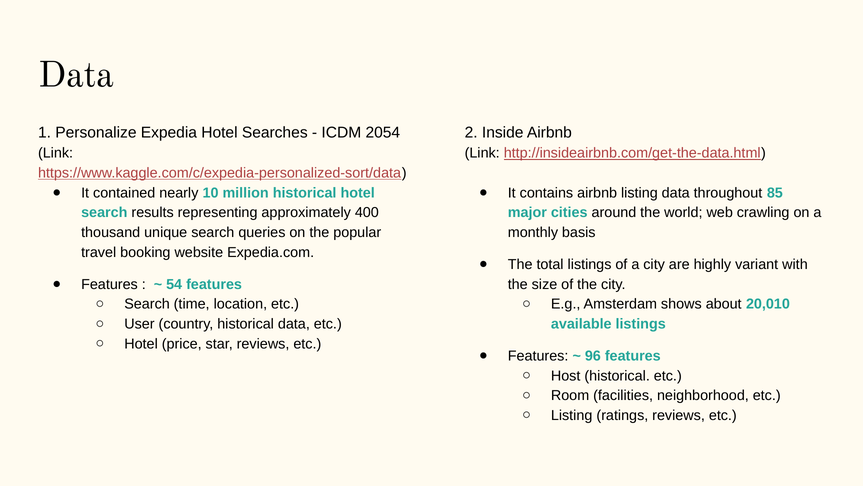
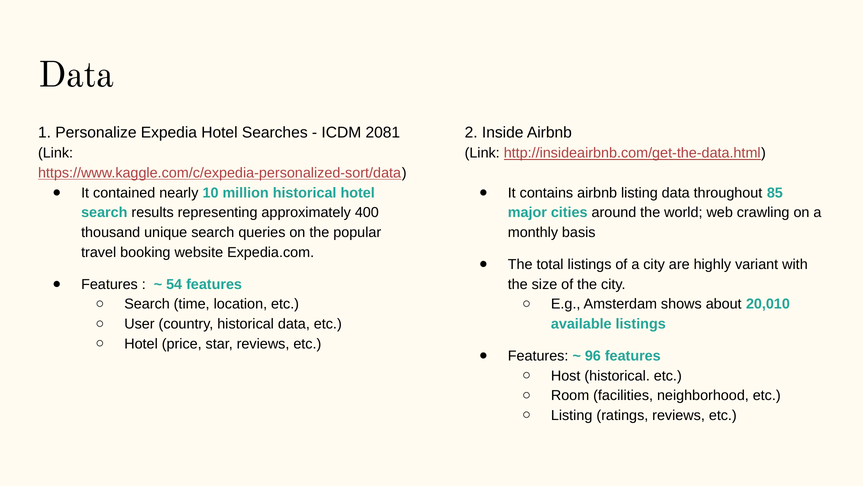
2054: 2054 -> 2081
